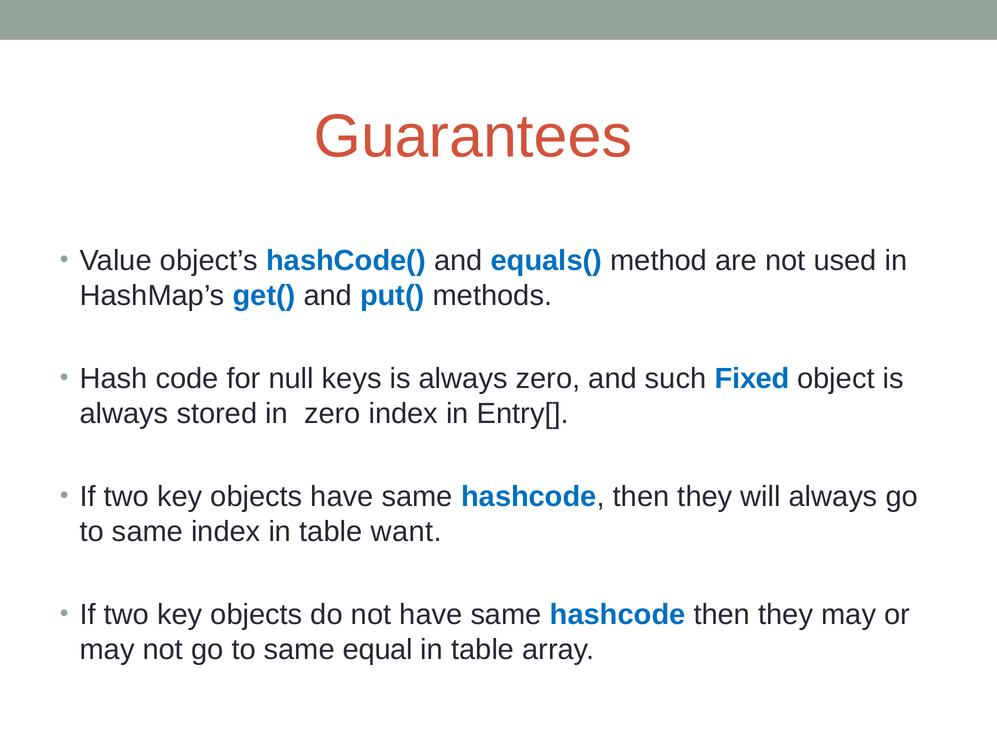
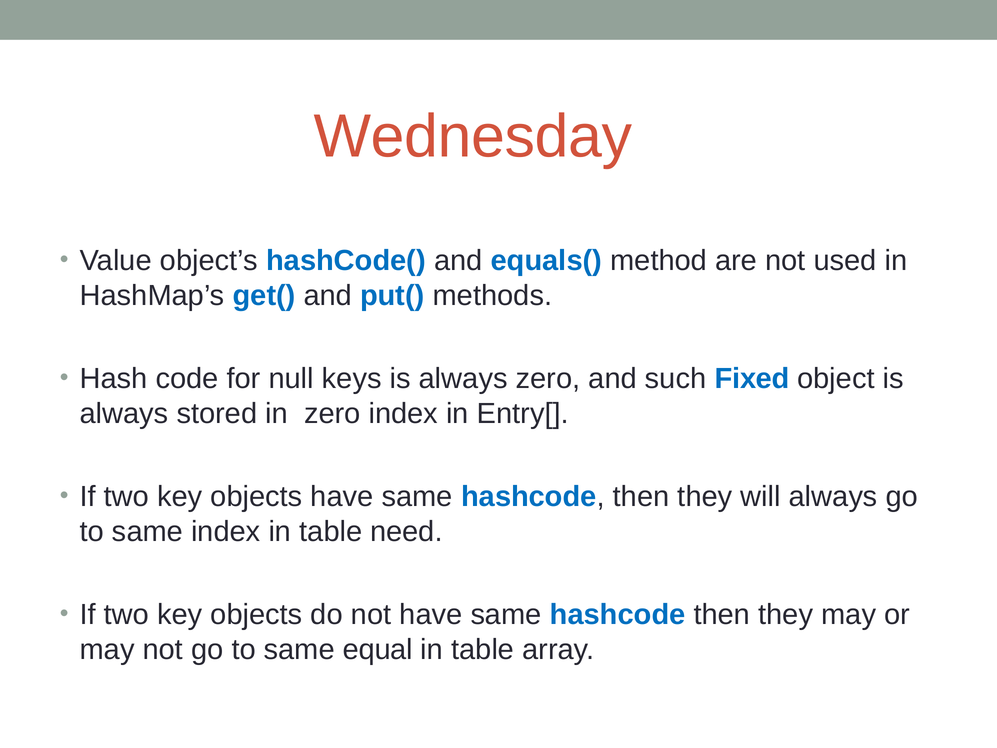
Guarantees: Guarantees -> Wednesday
want: want -> need
